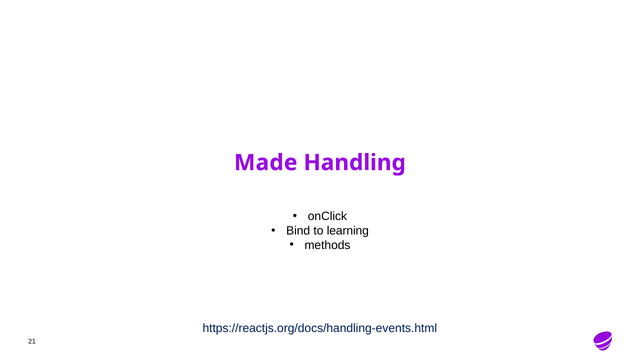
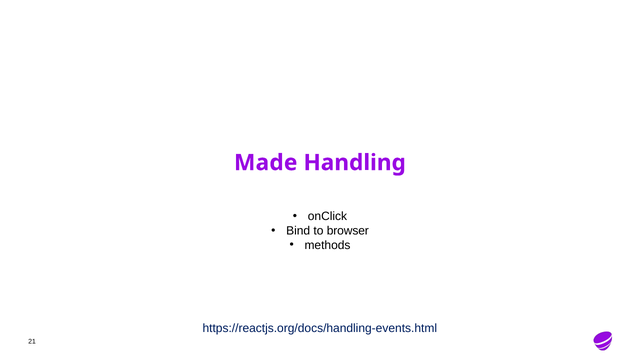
learning: learning -> browser
